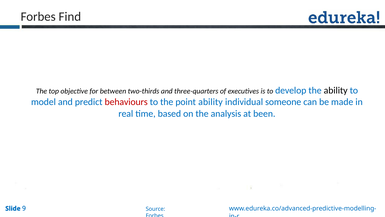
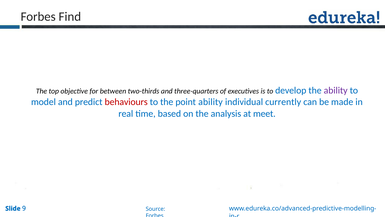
ability at (336, 90) colour: black -> purple
someone: someone -> currently
been: been -> meet
